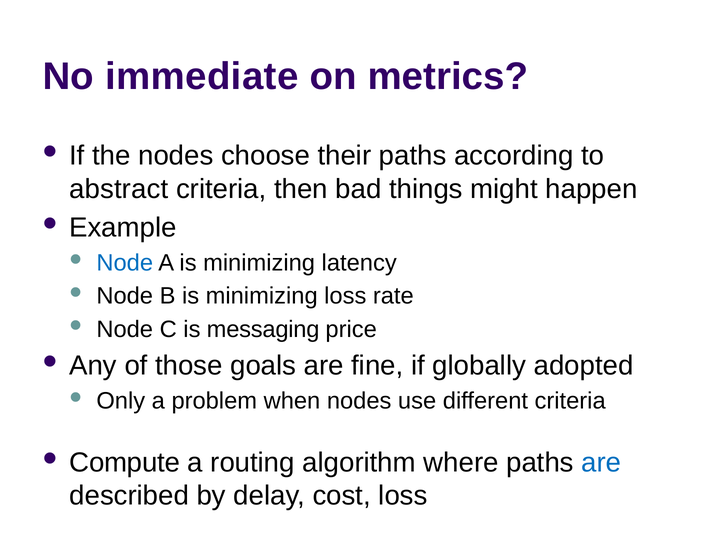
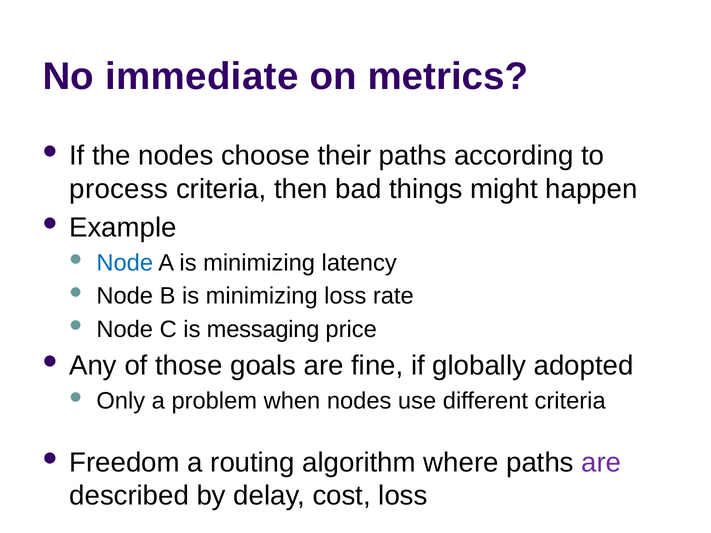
abstract: abstract -> process
Compute: Compute -> Freedom
are at (601, 463) colour: blue -> purple
